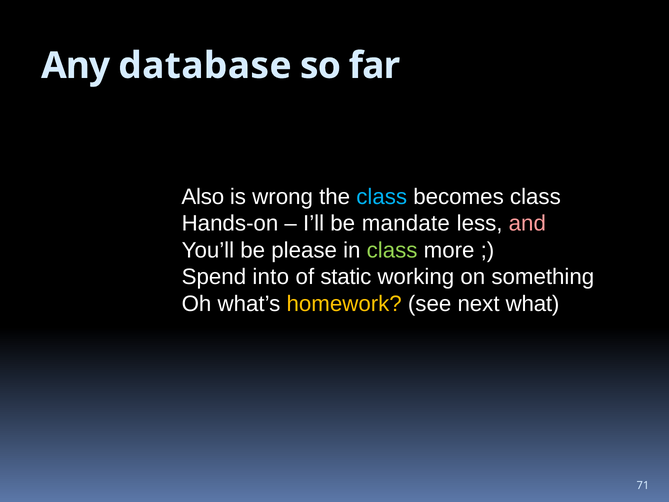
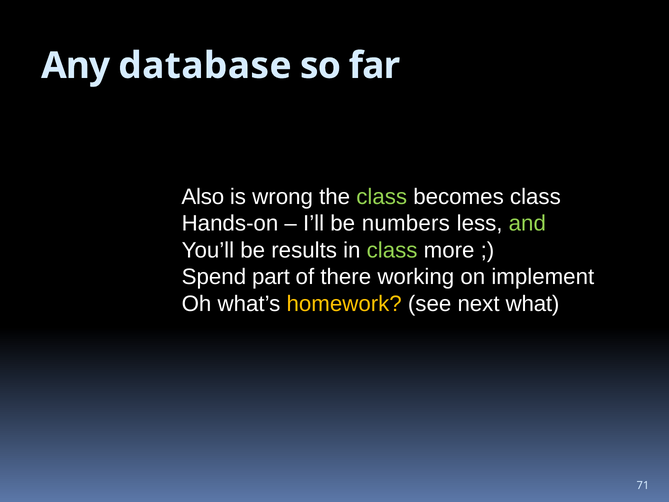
class at (382, 197) colour: light blue -> light green
mandate: mandate -> numbers
and colour: pink -> light green
please: please -> results
into: into -> part
static: static -> there
something: something -> implement
